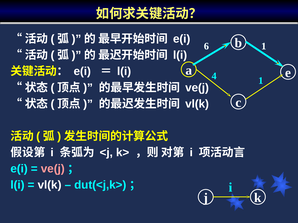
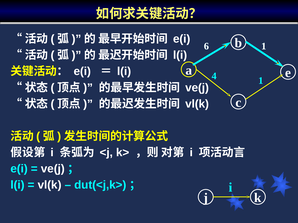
ve(j at (53, 169) colour: pink -> white
